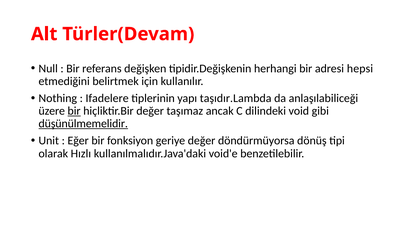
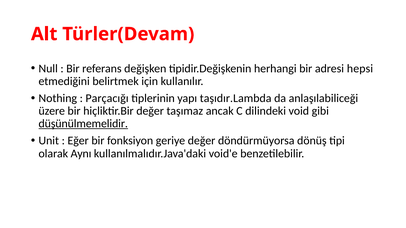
Ifadelere: Ifadelere -> Parçacığı
bir at (74, 111) underline: present -> none
Hızlı: Hızlı -> Aynı
